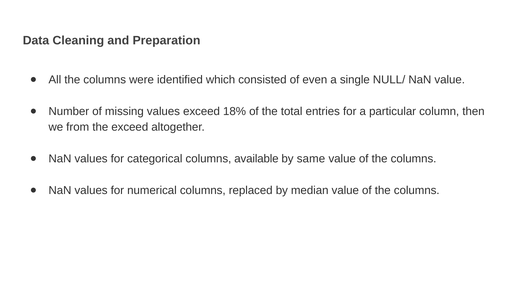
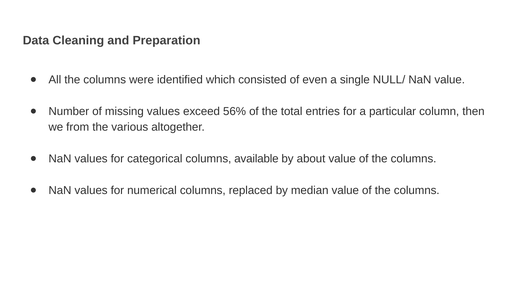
18%: 18% -> 56%
the exceed: exceed -> various
same: same -> about
